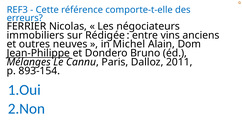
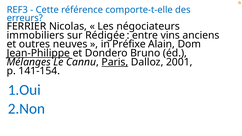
Michel: Michel -> Préfixe
Paris underline: none -> present
2011: 2011 -> 2001
893‑154: 893‑154 -> 141‑154
